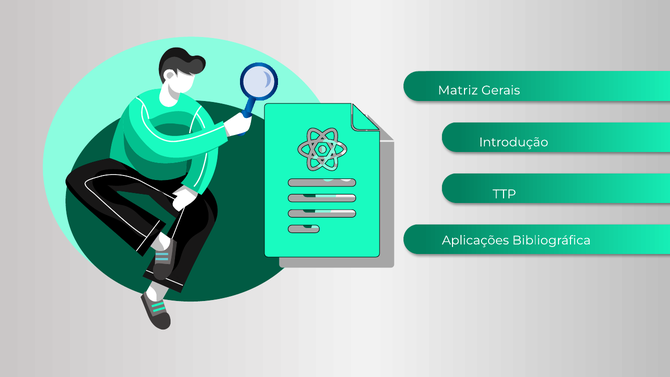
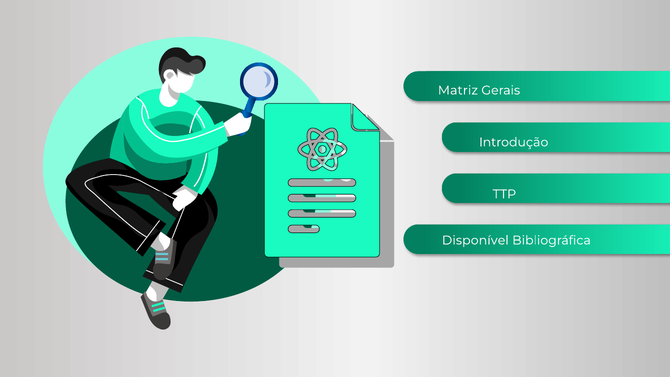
Aplicações: Aplicações -> Disponível
